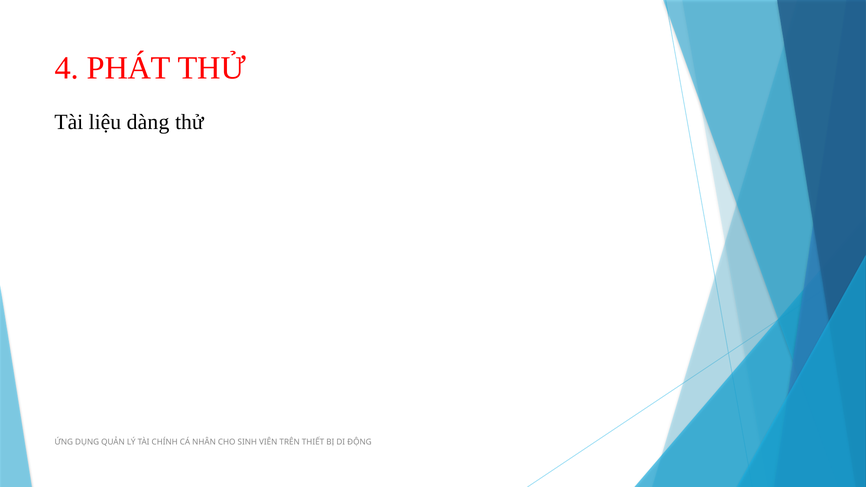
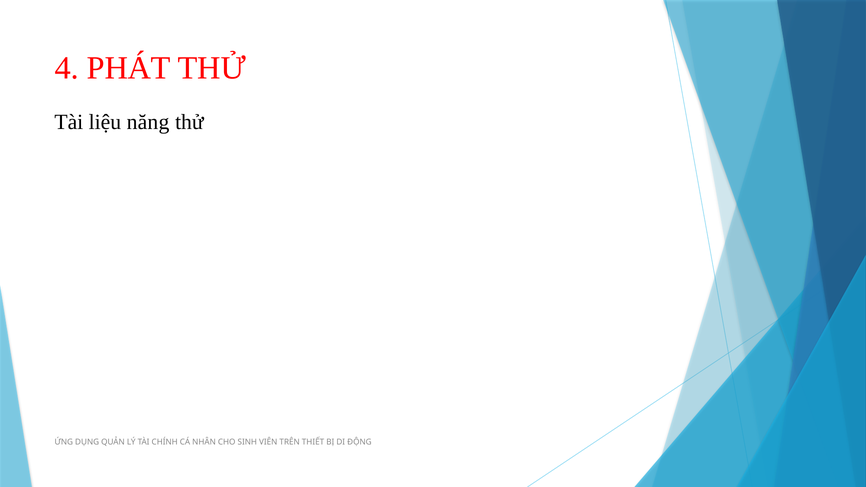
dàng: dàng -> năng
